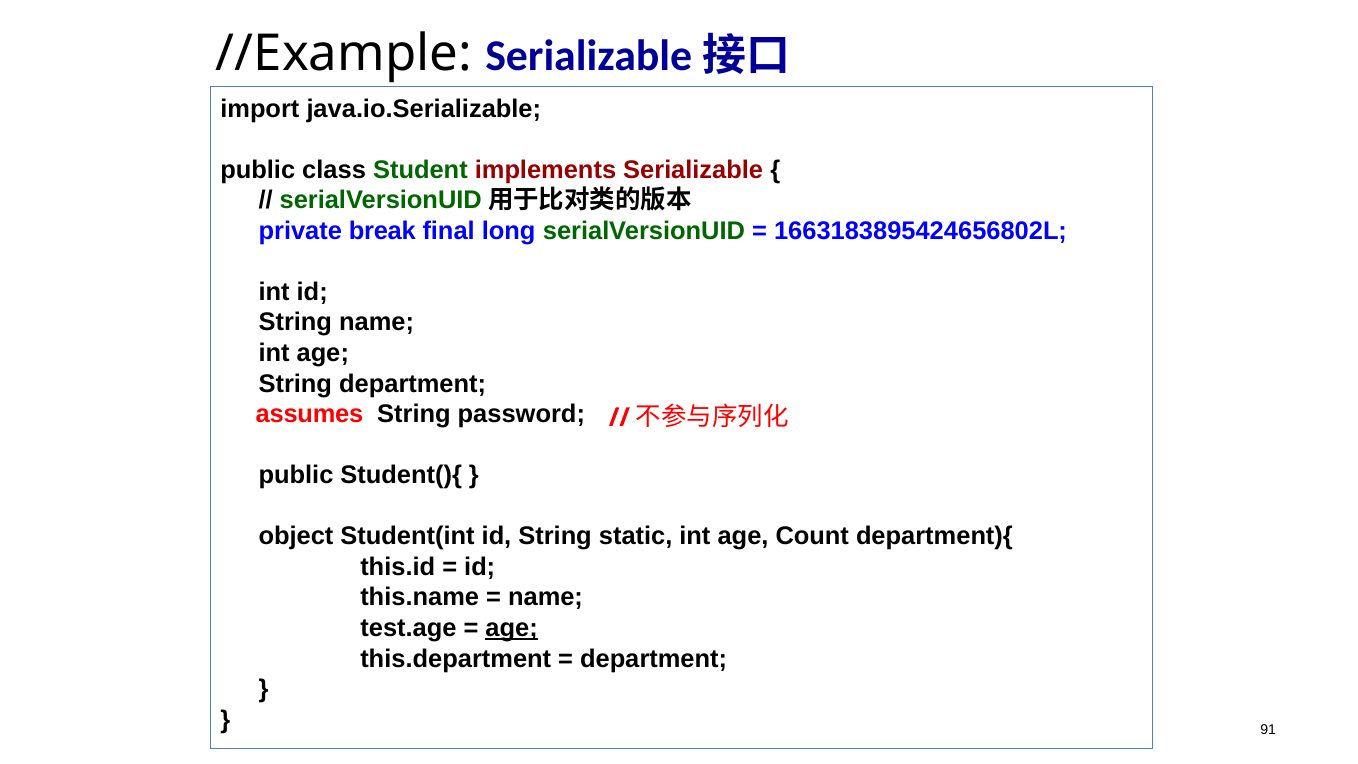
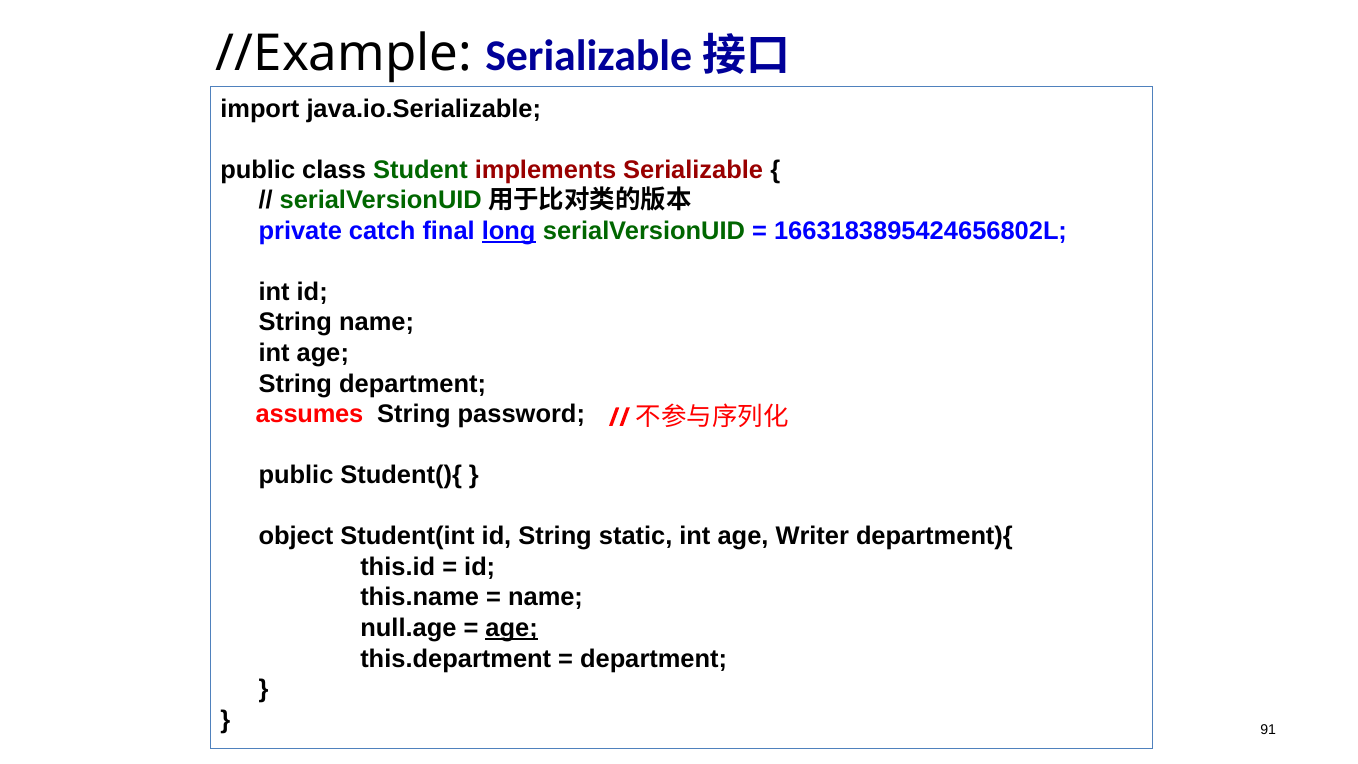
break: break -> catch
long underline: none -> present
Count: Count -> Writer
test.age: test.age -> null.age
